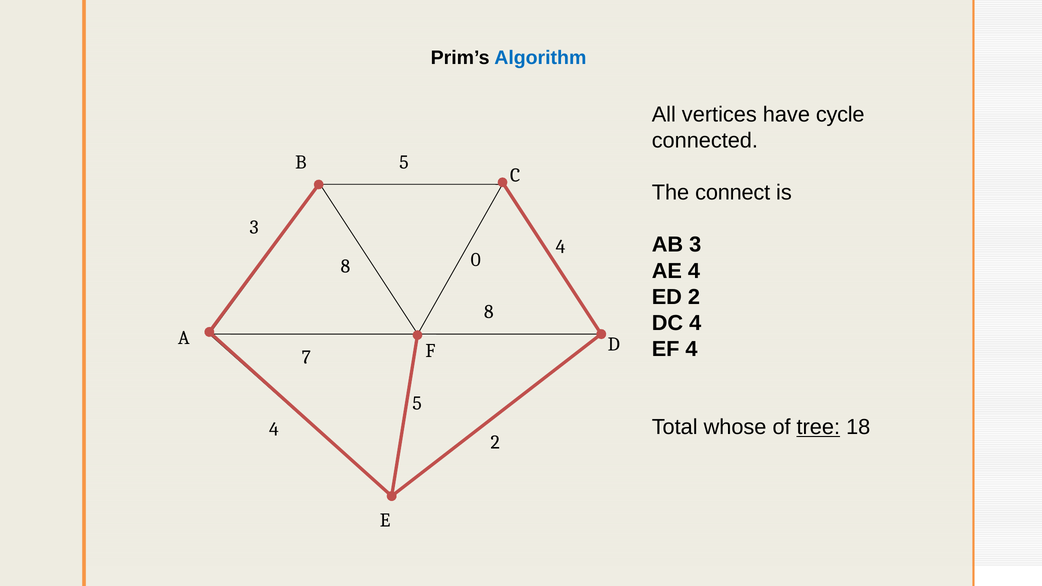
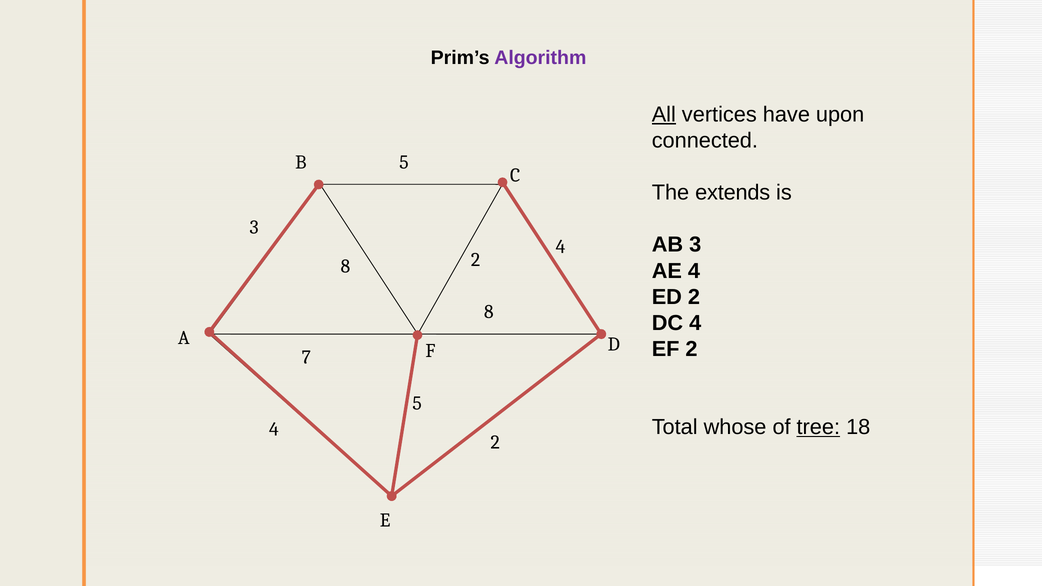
Algorithm colour: blue -> purple
All underline: none -> present
cycle: cycle -> upon
connect: connect -> extends
8 0: 0 -> 2
EF 4: 4 -> 2
